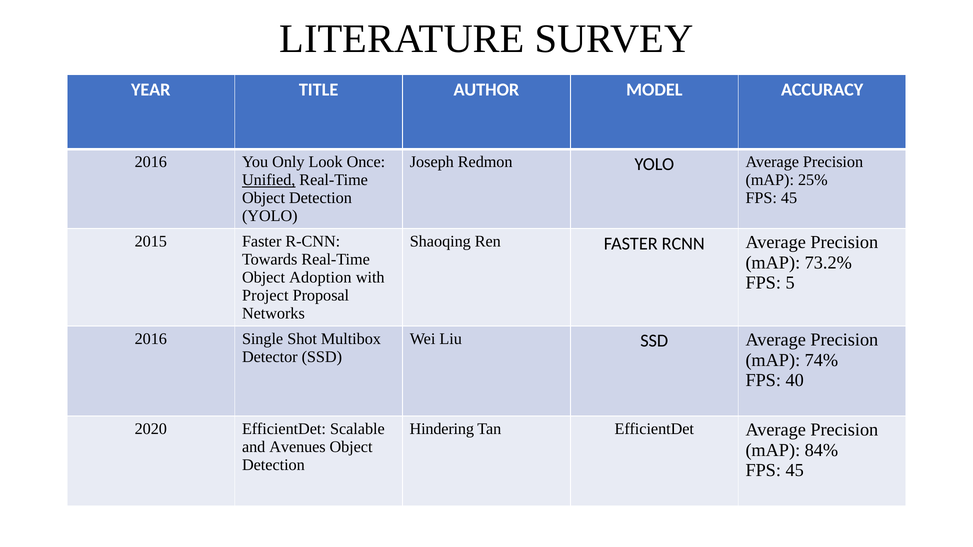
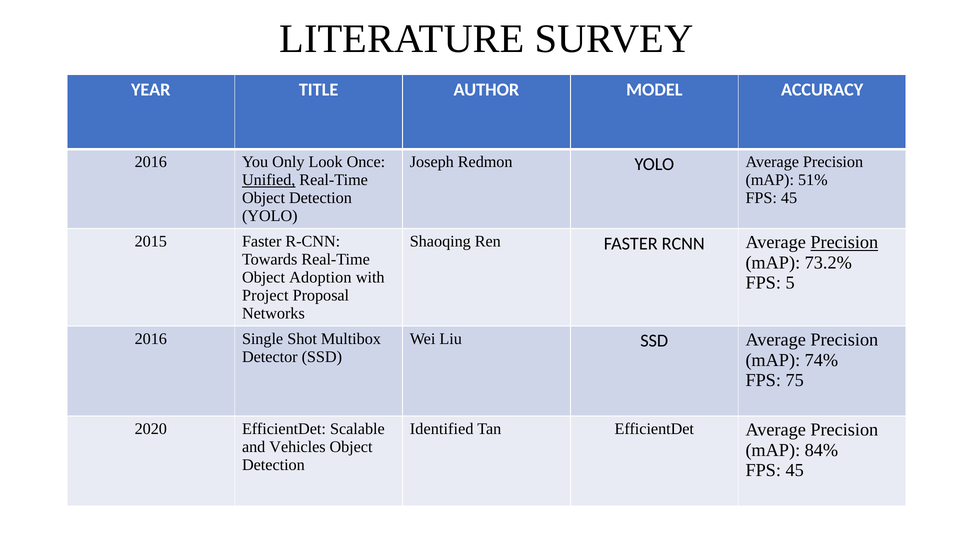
25%: 25% -> 51%
Precision at (844, 243) underline: none -> present
40: 40 -> 75
Hindering: Hindering -> Identified
Avenues: Avenues -> Vehicles
